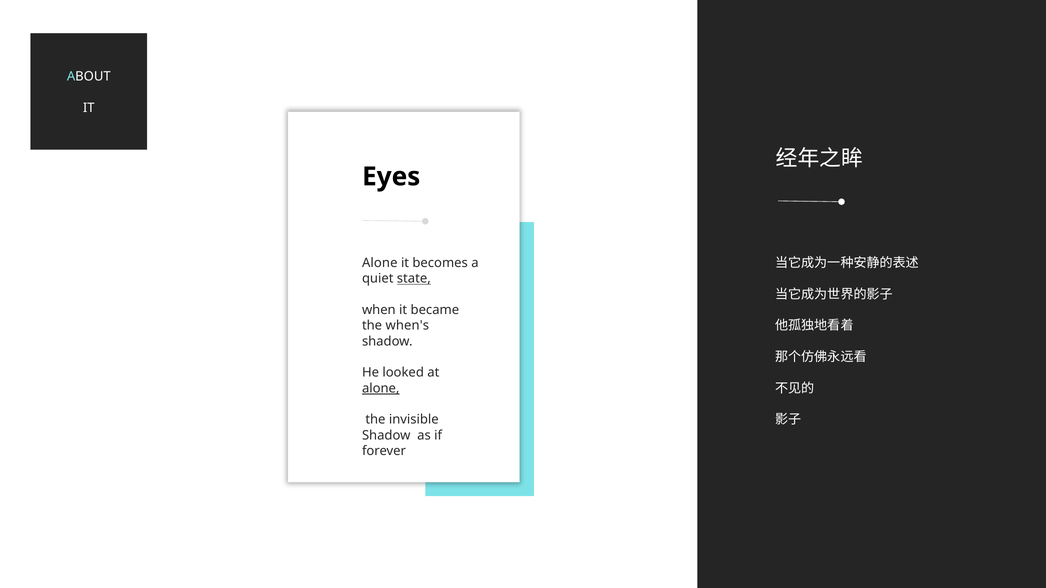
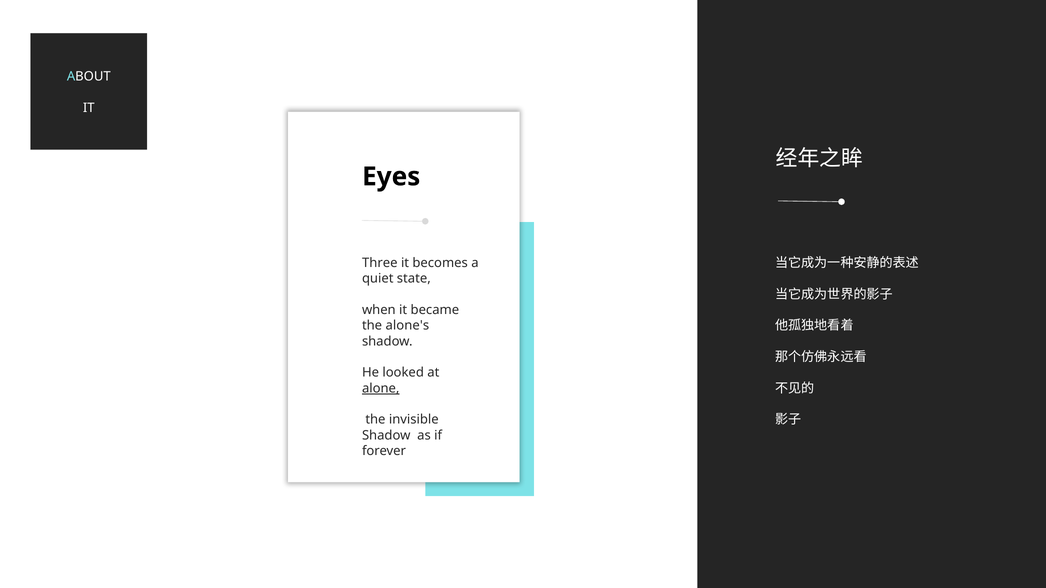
Alone at (380, 263): Alone -> Three
state underline: present -> none
when's: when's -> alone's
